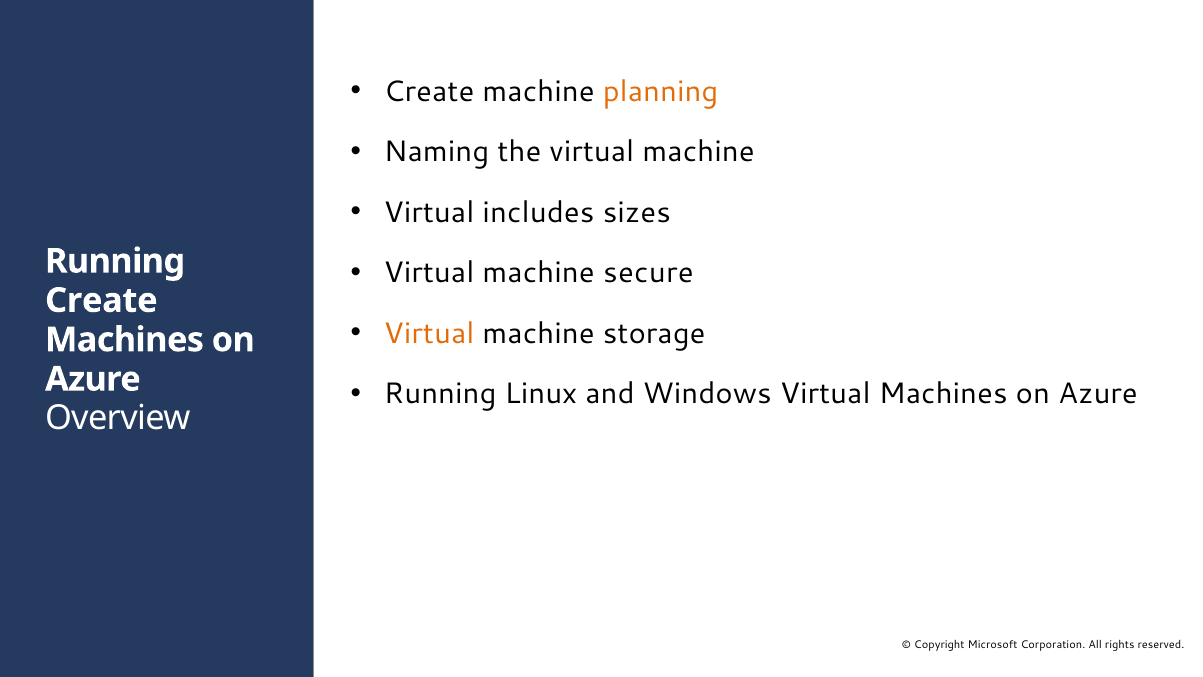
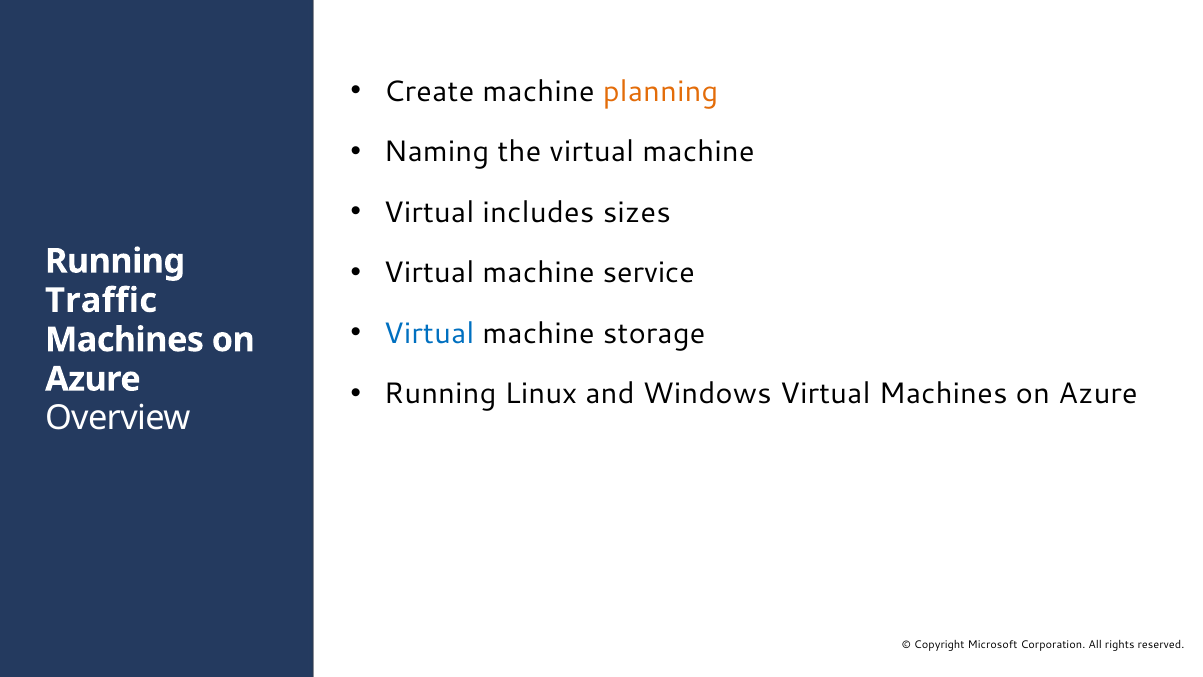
secure: secure -> service
Create at (101, 300): Create -> Traffic
Virtual at (429, 333) colour: orange -> blue
